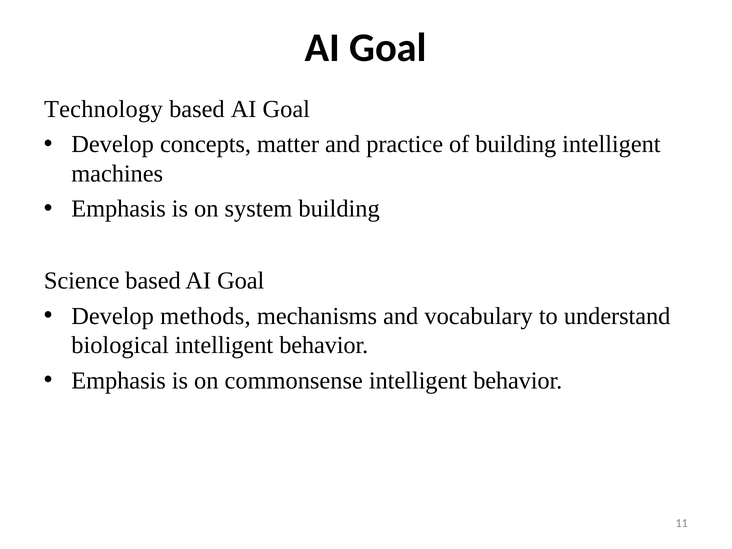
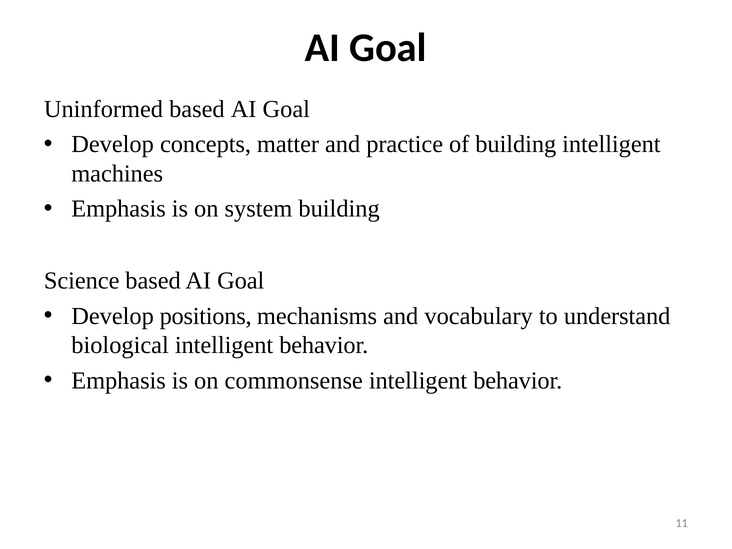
Technology: Technology -> Uninformed
methods: methods -> positions
